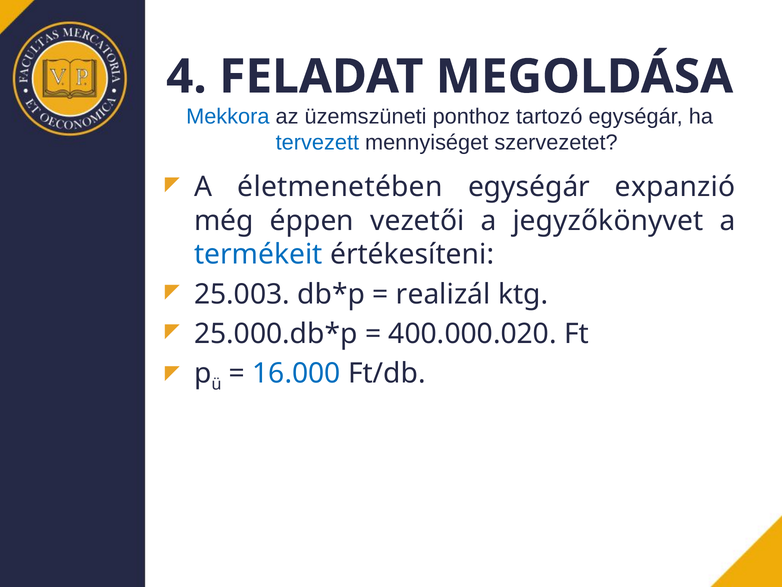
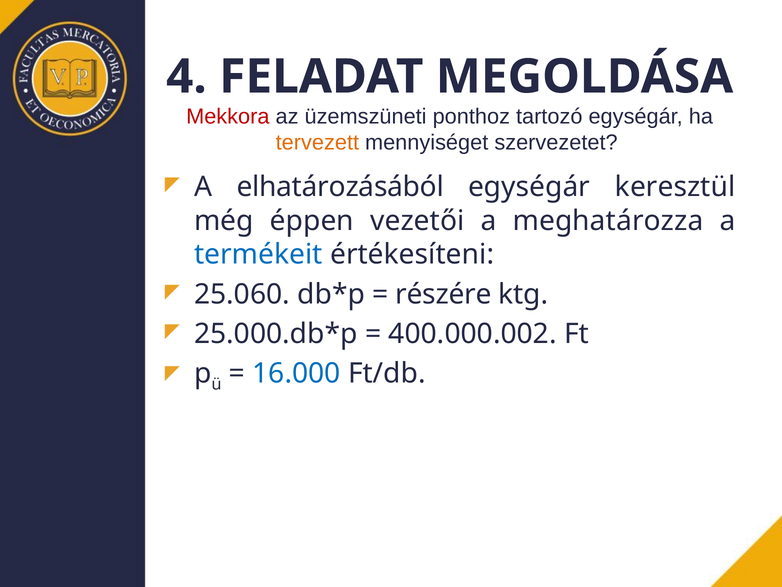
Mekkora colour: blue -> red
tervezett colour: blue -> orange
életmenetében: életmenetében -> elhatározásából
expanzió: expanzió -> keresztül
jegyzőkönyvet: jegyzőkönyvet -> meghatározza
25.003: 25.003 -> 25.060
realizál: realizál -> részére
400.000.020: 400.000.020 -> 400.000.002
